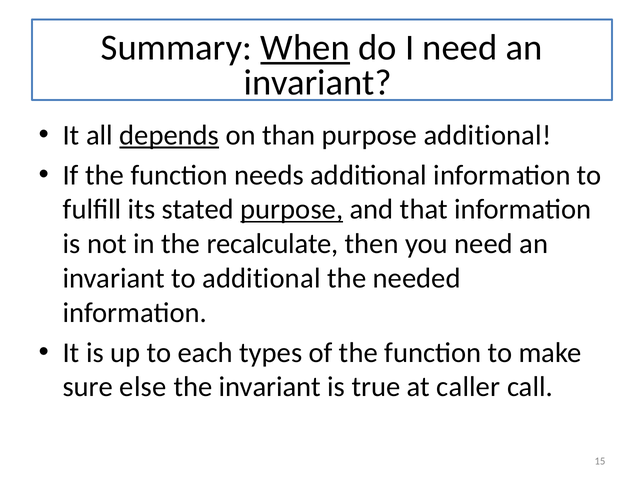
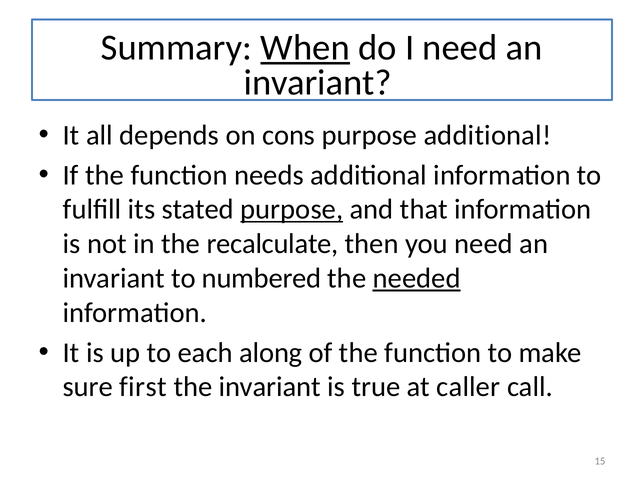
depends underline: present -> none
than: than -> cons
to additional: additional -> numbered
needed underline: none -> present
types: types -> along
else: else -> first
